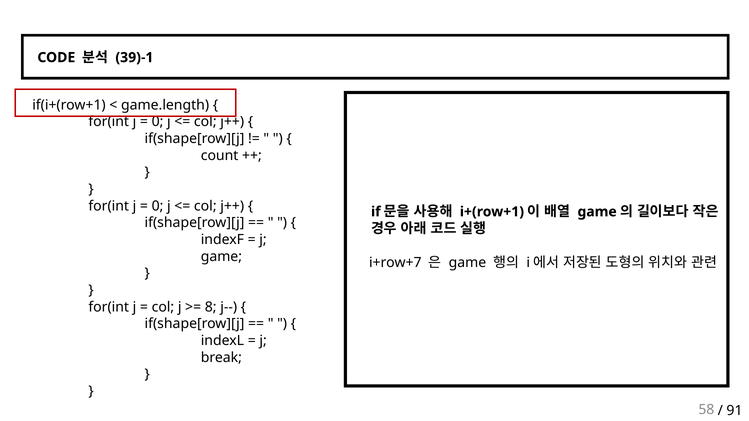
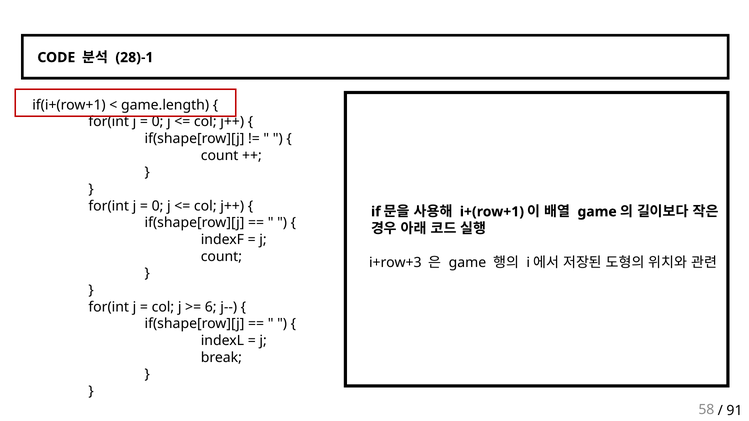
39)-1: 39)-1 -> 28)-1
game at (221, 257): game -> count
i+row+7: i+row+7 -> i+row+3
8: 8 -> 6
